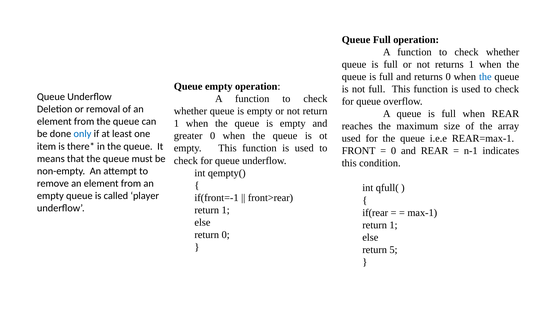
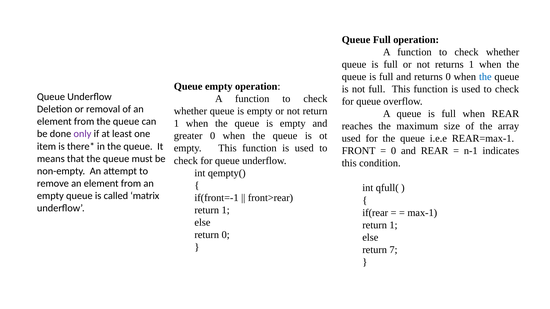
only colour: blue -> purple
player: player -> matrix
5: 5 -> 7
